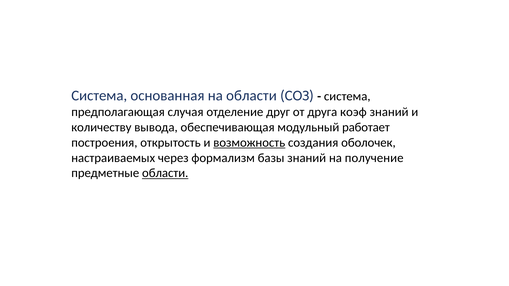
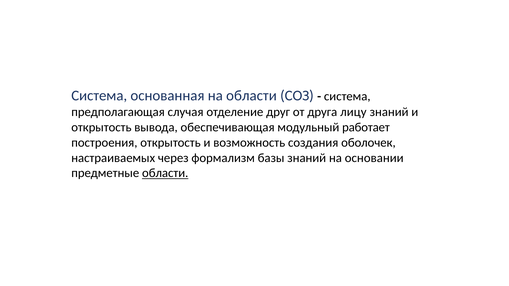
коэф: коэф -> лицу
количеству at (101, 127): количеству -> открытость
возможность underline: present -> none
получение: получение -> основании
